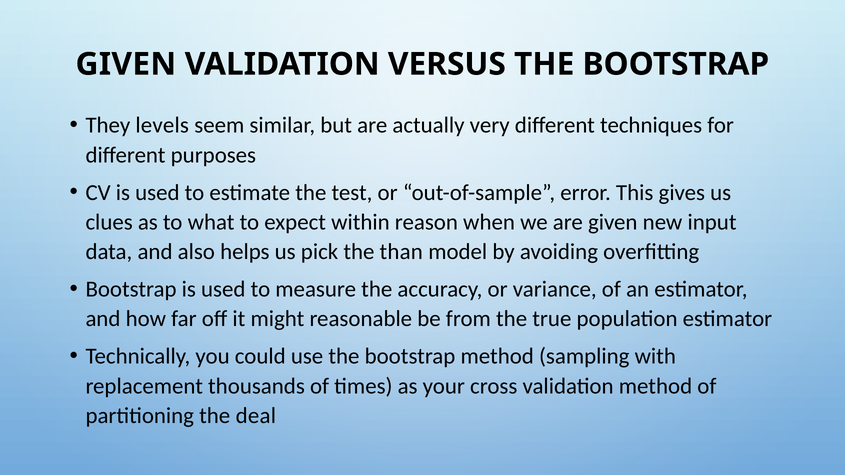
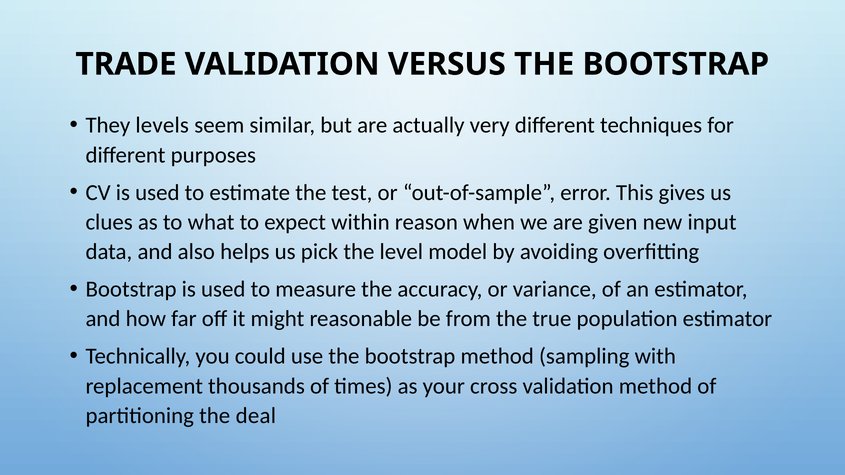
GIVEN at (126, 64): GIVEN -> TRADE
than: than -> level
